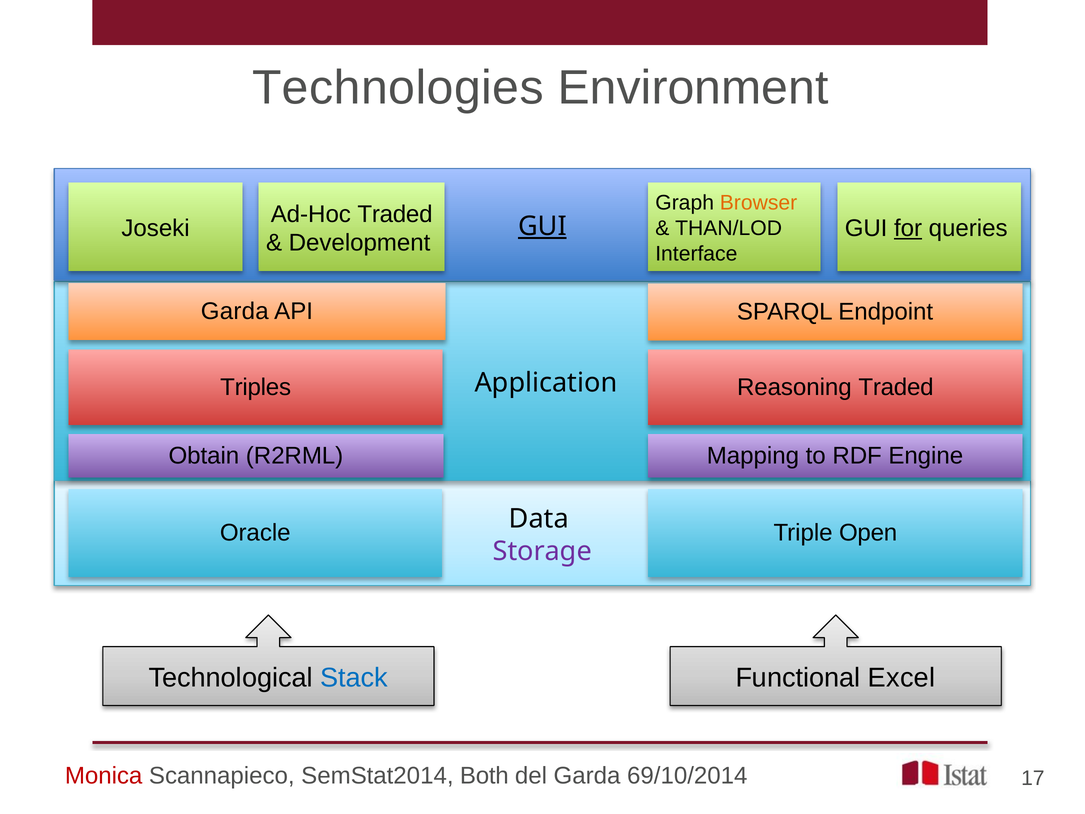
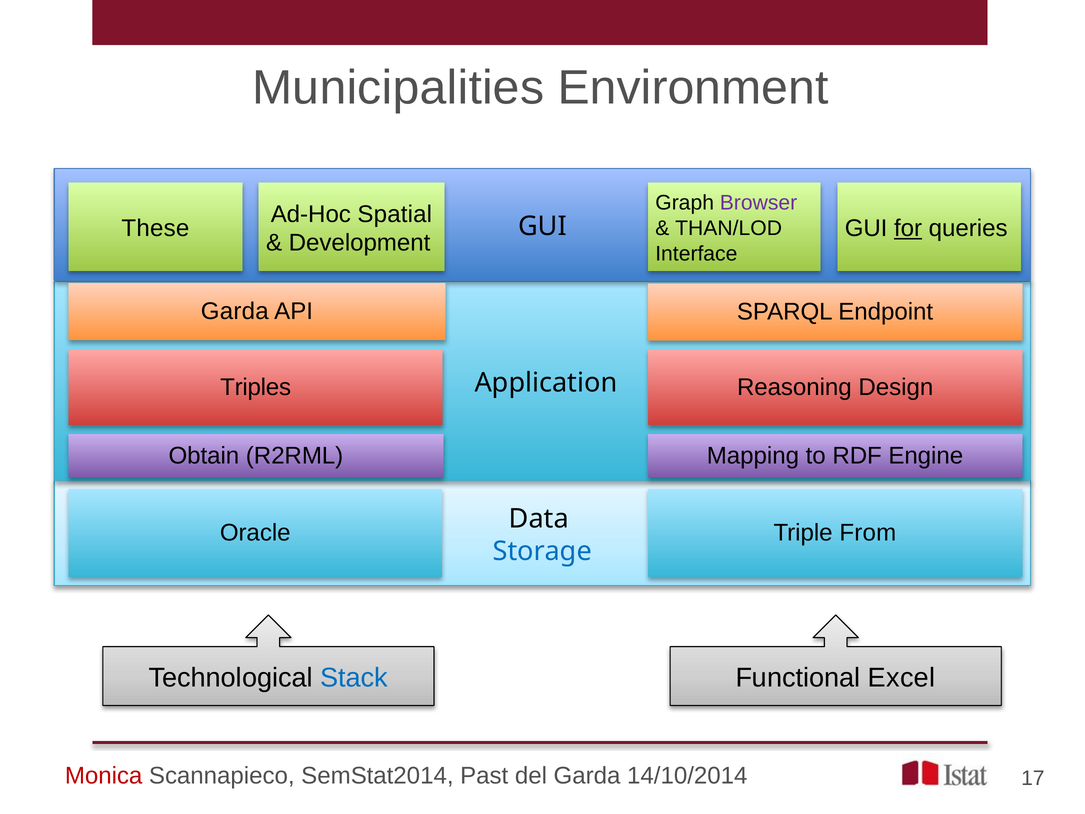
Technologies: Technologies -> Municipalities
Browser colour: orange -> purple
Ad-Hoc Traded: Traded -> Spatial
Joseki: Joseki -> These
GUI at (542, 226) underline: present -> none
Reasoning Traded: Traded -> Design
Open: Open -> From
Storage colour: purple -> blue
Both: Both -> Past
69/10/2014: 69/10/2014 -> 14/10/2014
